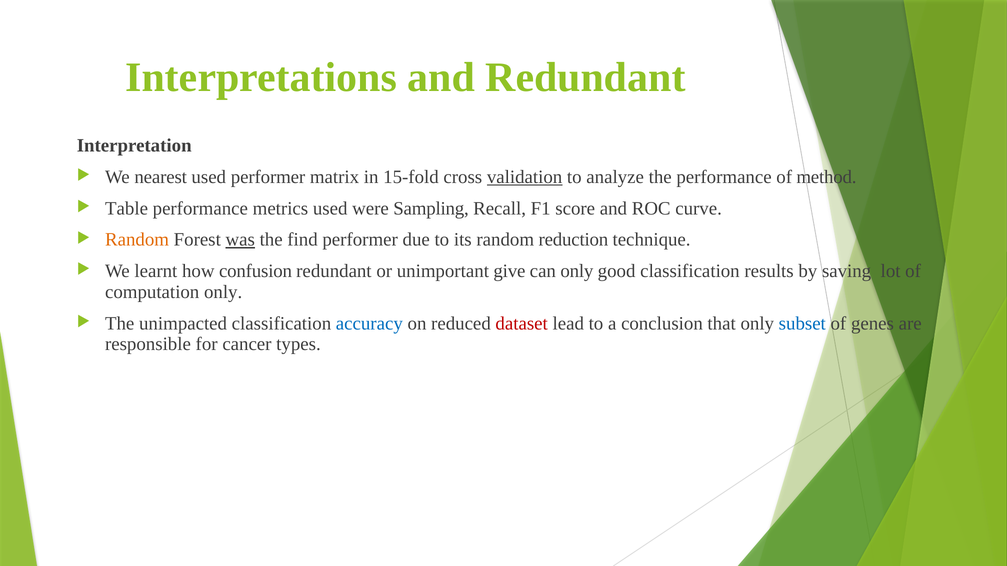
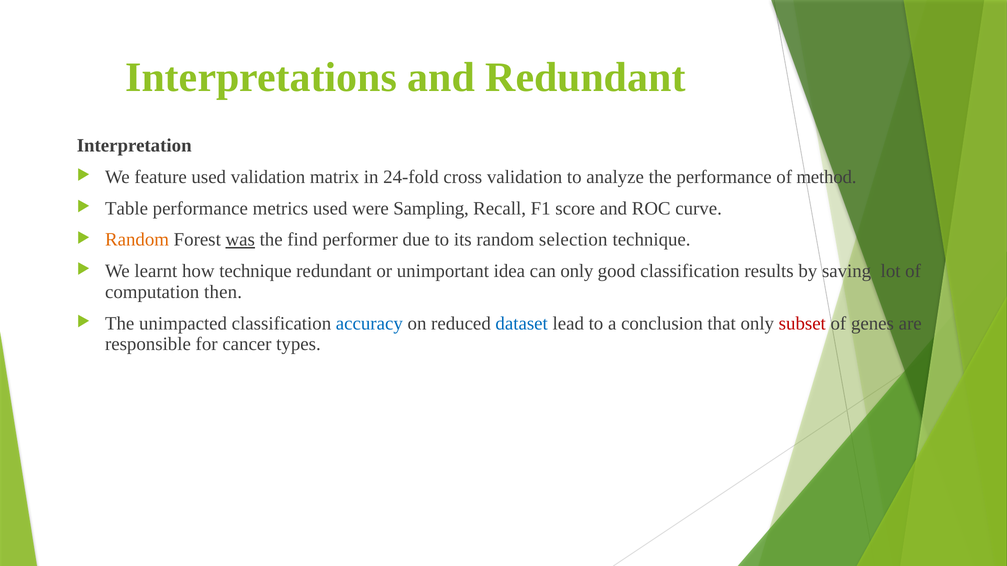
nearest: nearest -> feature
used performer: performer -> validation
15-fold: 15-fold -> 24-fold
validation at (525, 177) underline: present -> none
reduction: reduction -> selection
how confusion: confusion -> technique
give: give -> idea
computation only: only -> then
dataset colour: red -> blue
subset colour: blue -> red
